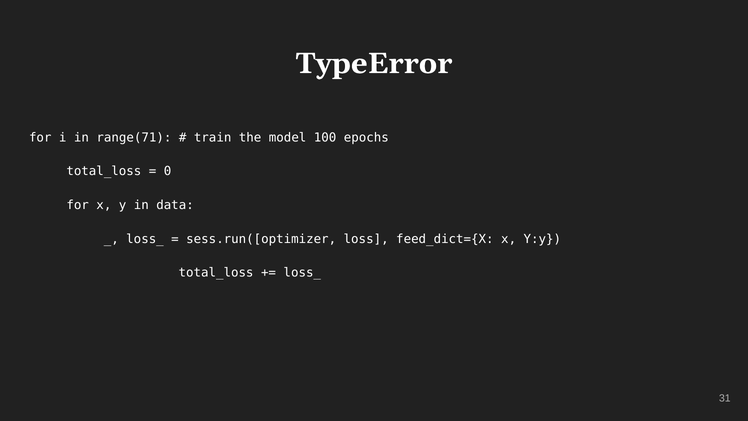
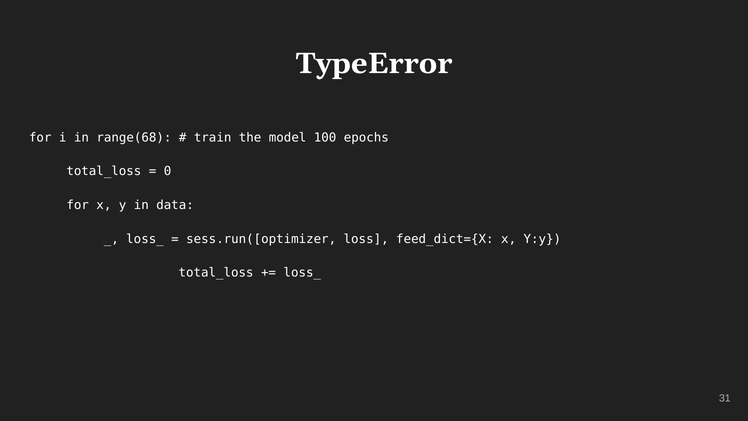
range(71: range(71 -> range(68
